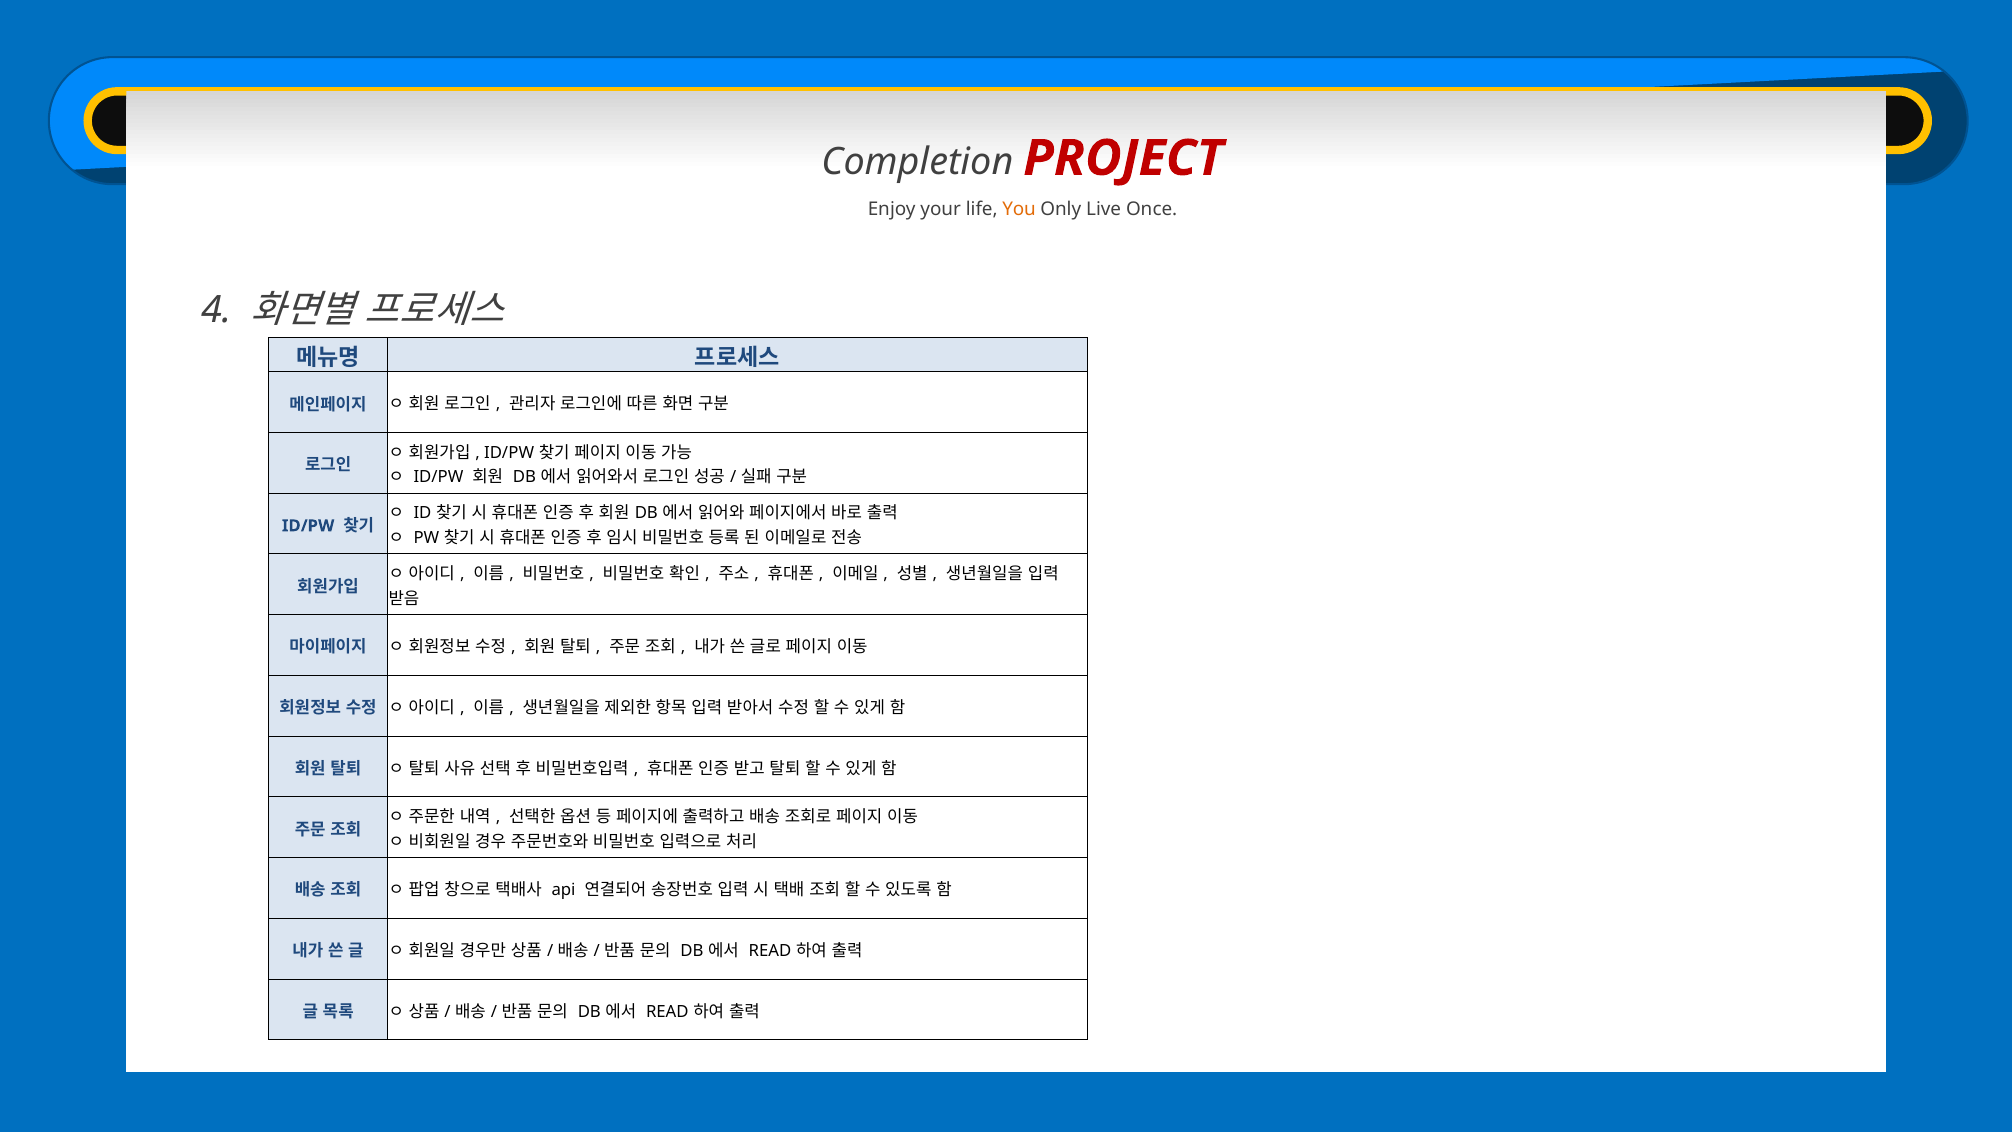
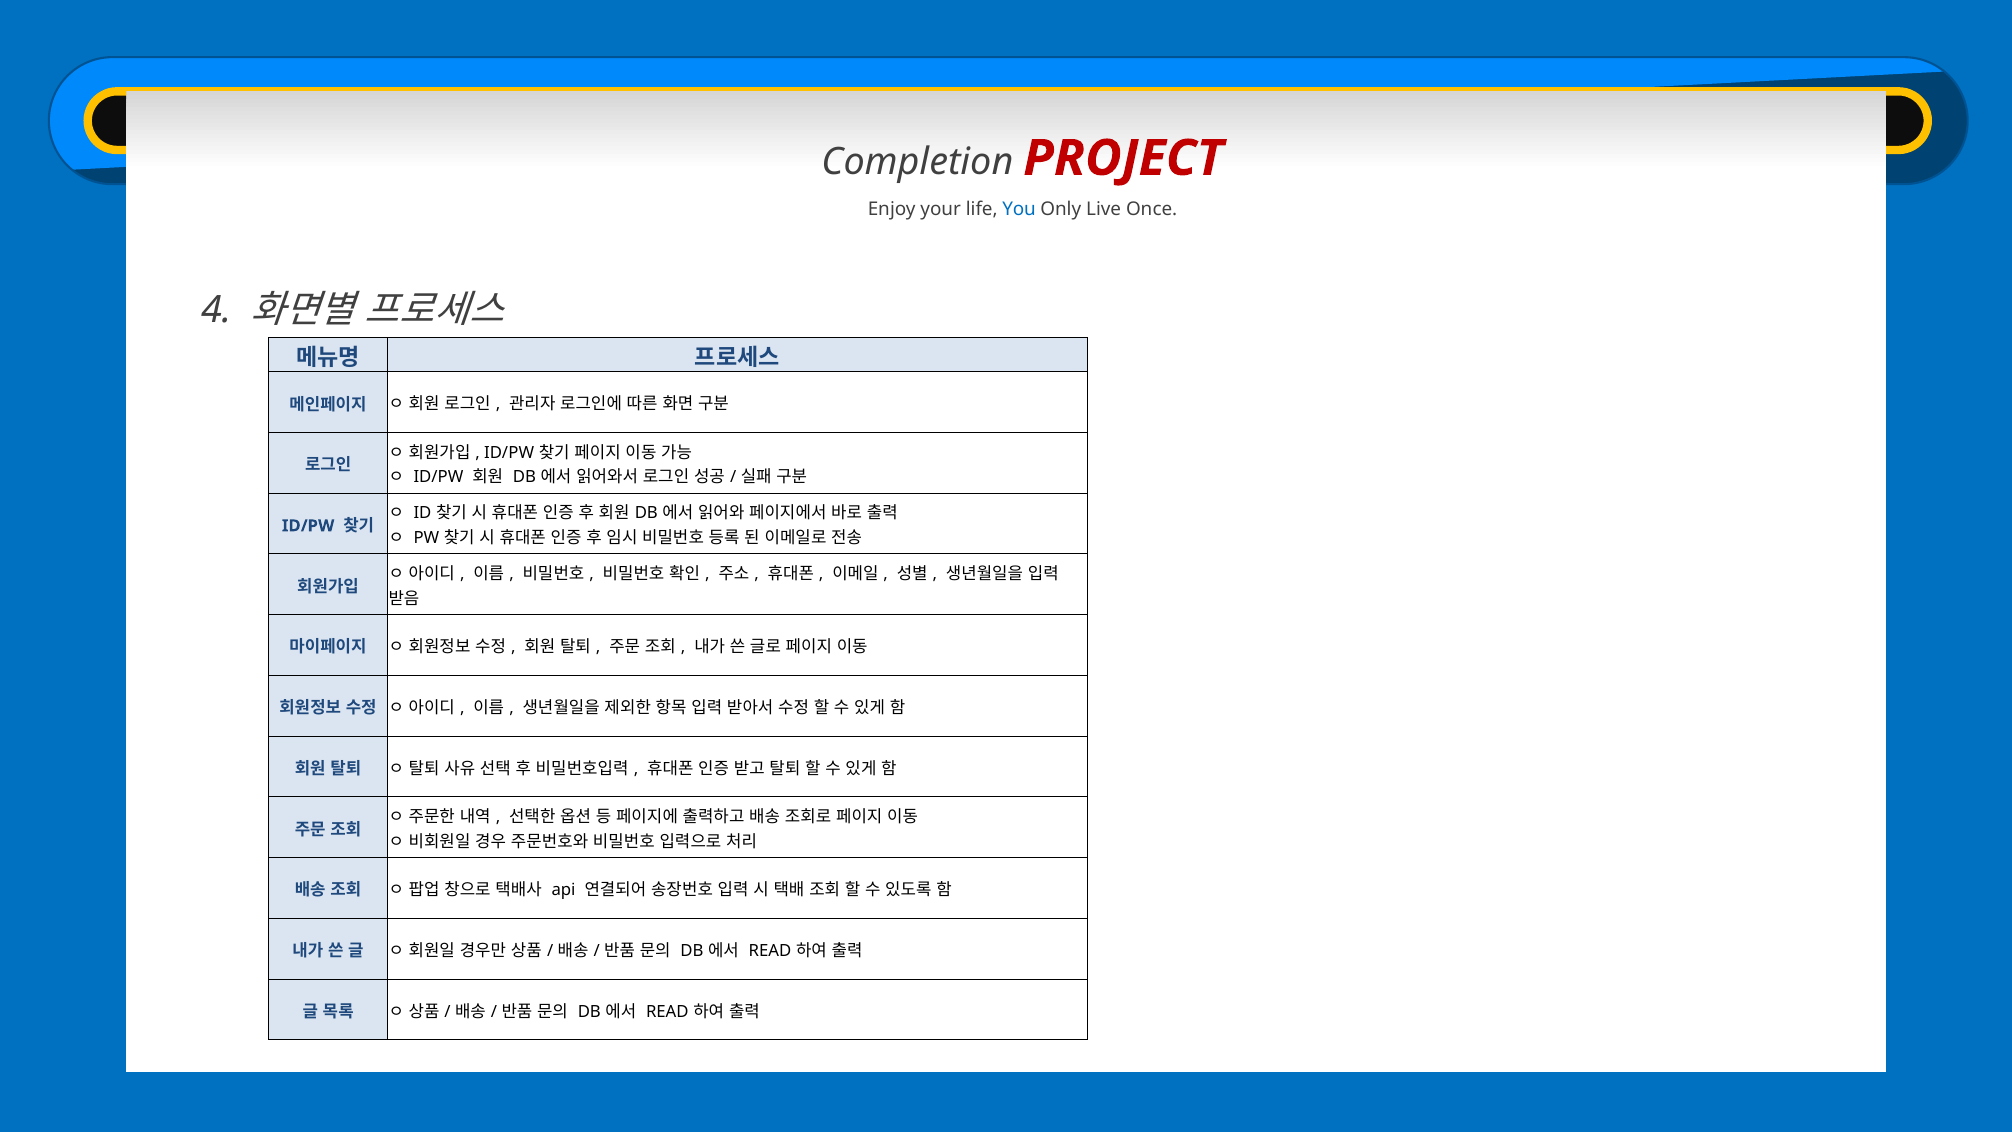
You colour: orange -> blue
